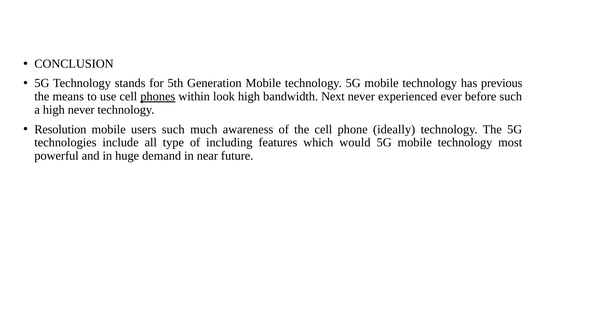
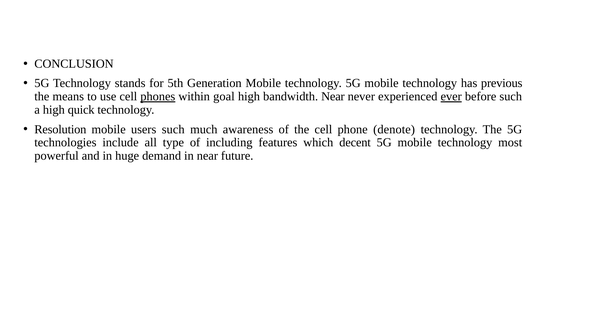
look: look -> goal
bandwidth Next: Next -> Near
ever underline: none -> present
high never: never -> quick
ideally: ideally -> denote
would: would -> decent
